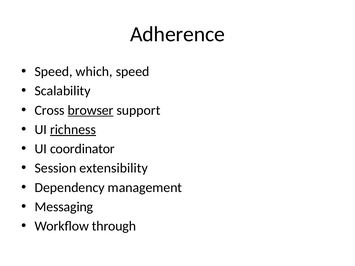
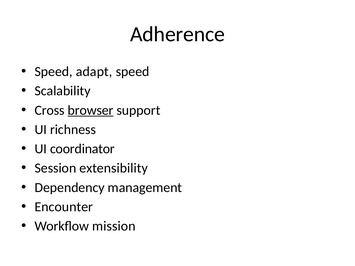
which: which -> adapt
richness underline: present -> none
Messaging: Messaging -> Encounter
through: through -> mission
